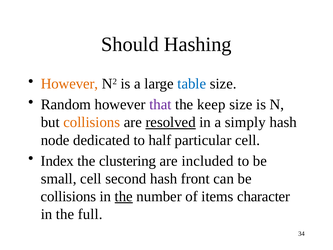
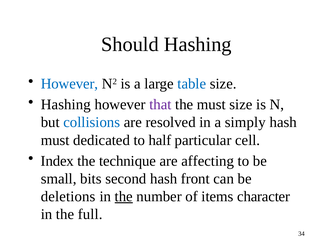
However at (69, 84) colour: orange -> blue
Random at (66, 104): Random -> Hashing
the keep: keep -> must
collisions at (92, 122) colour: orange -> blue
resolved underline: present -> none
node at (55, 140): node -> must
clustering: clustering -> technique
included: included -> affecting
small cell: cell -> bits
collisions at (68, 196): collisions -> deletions
